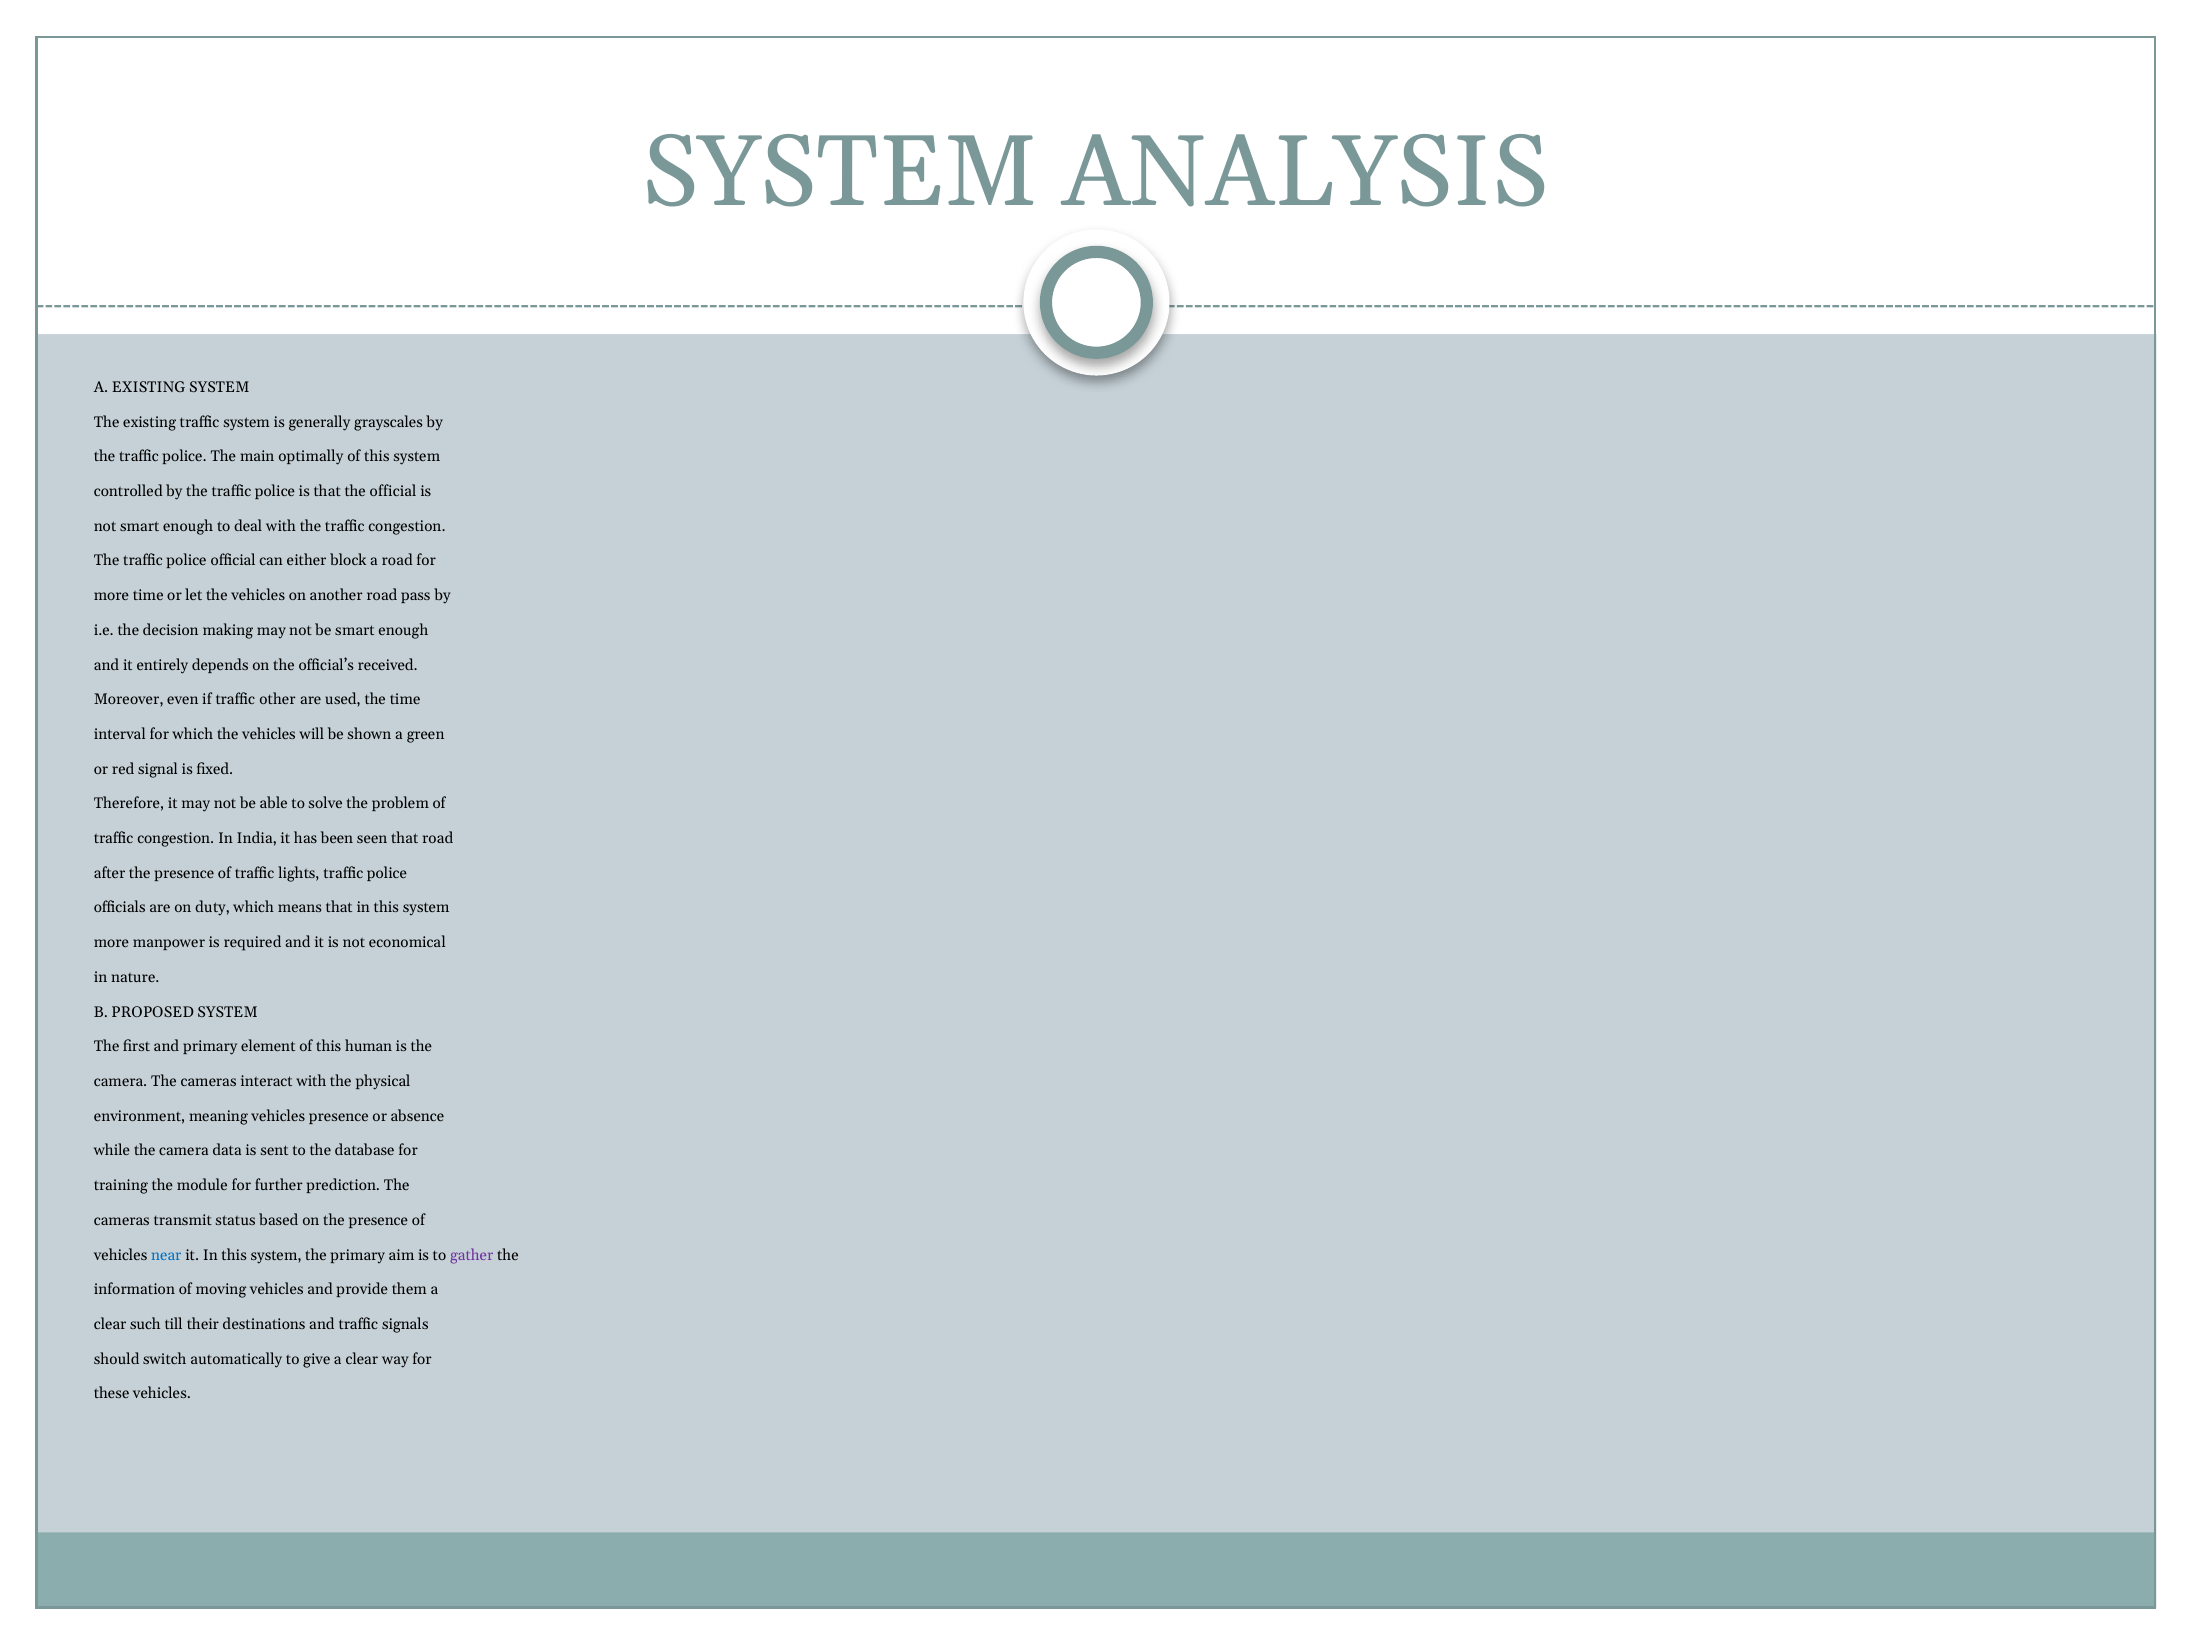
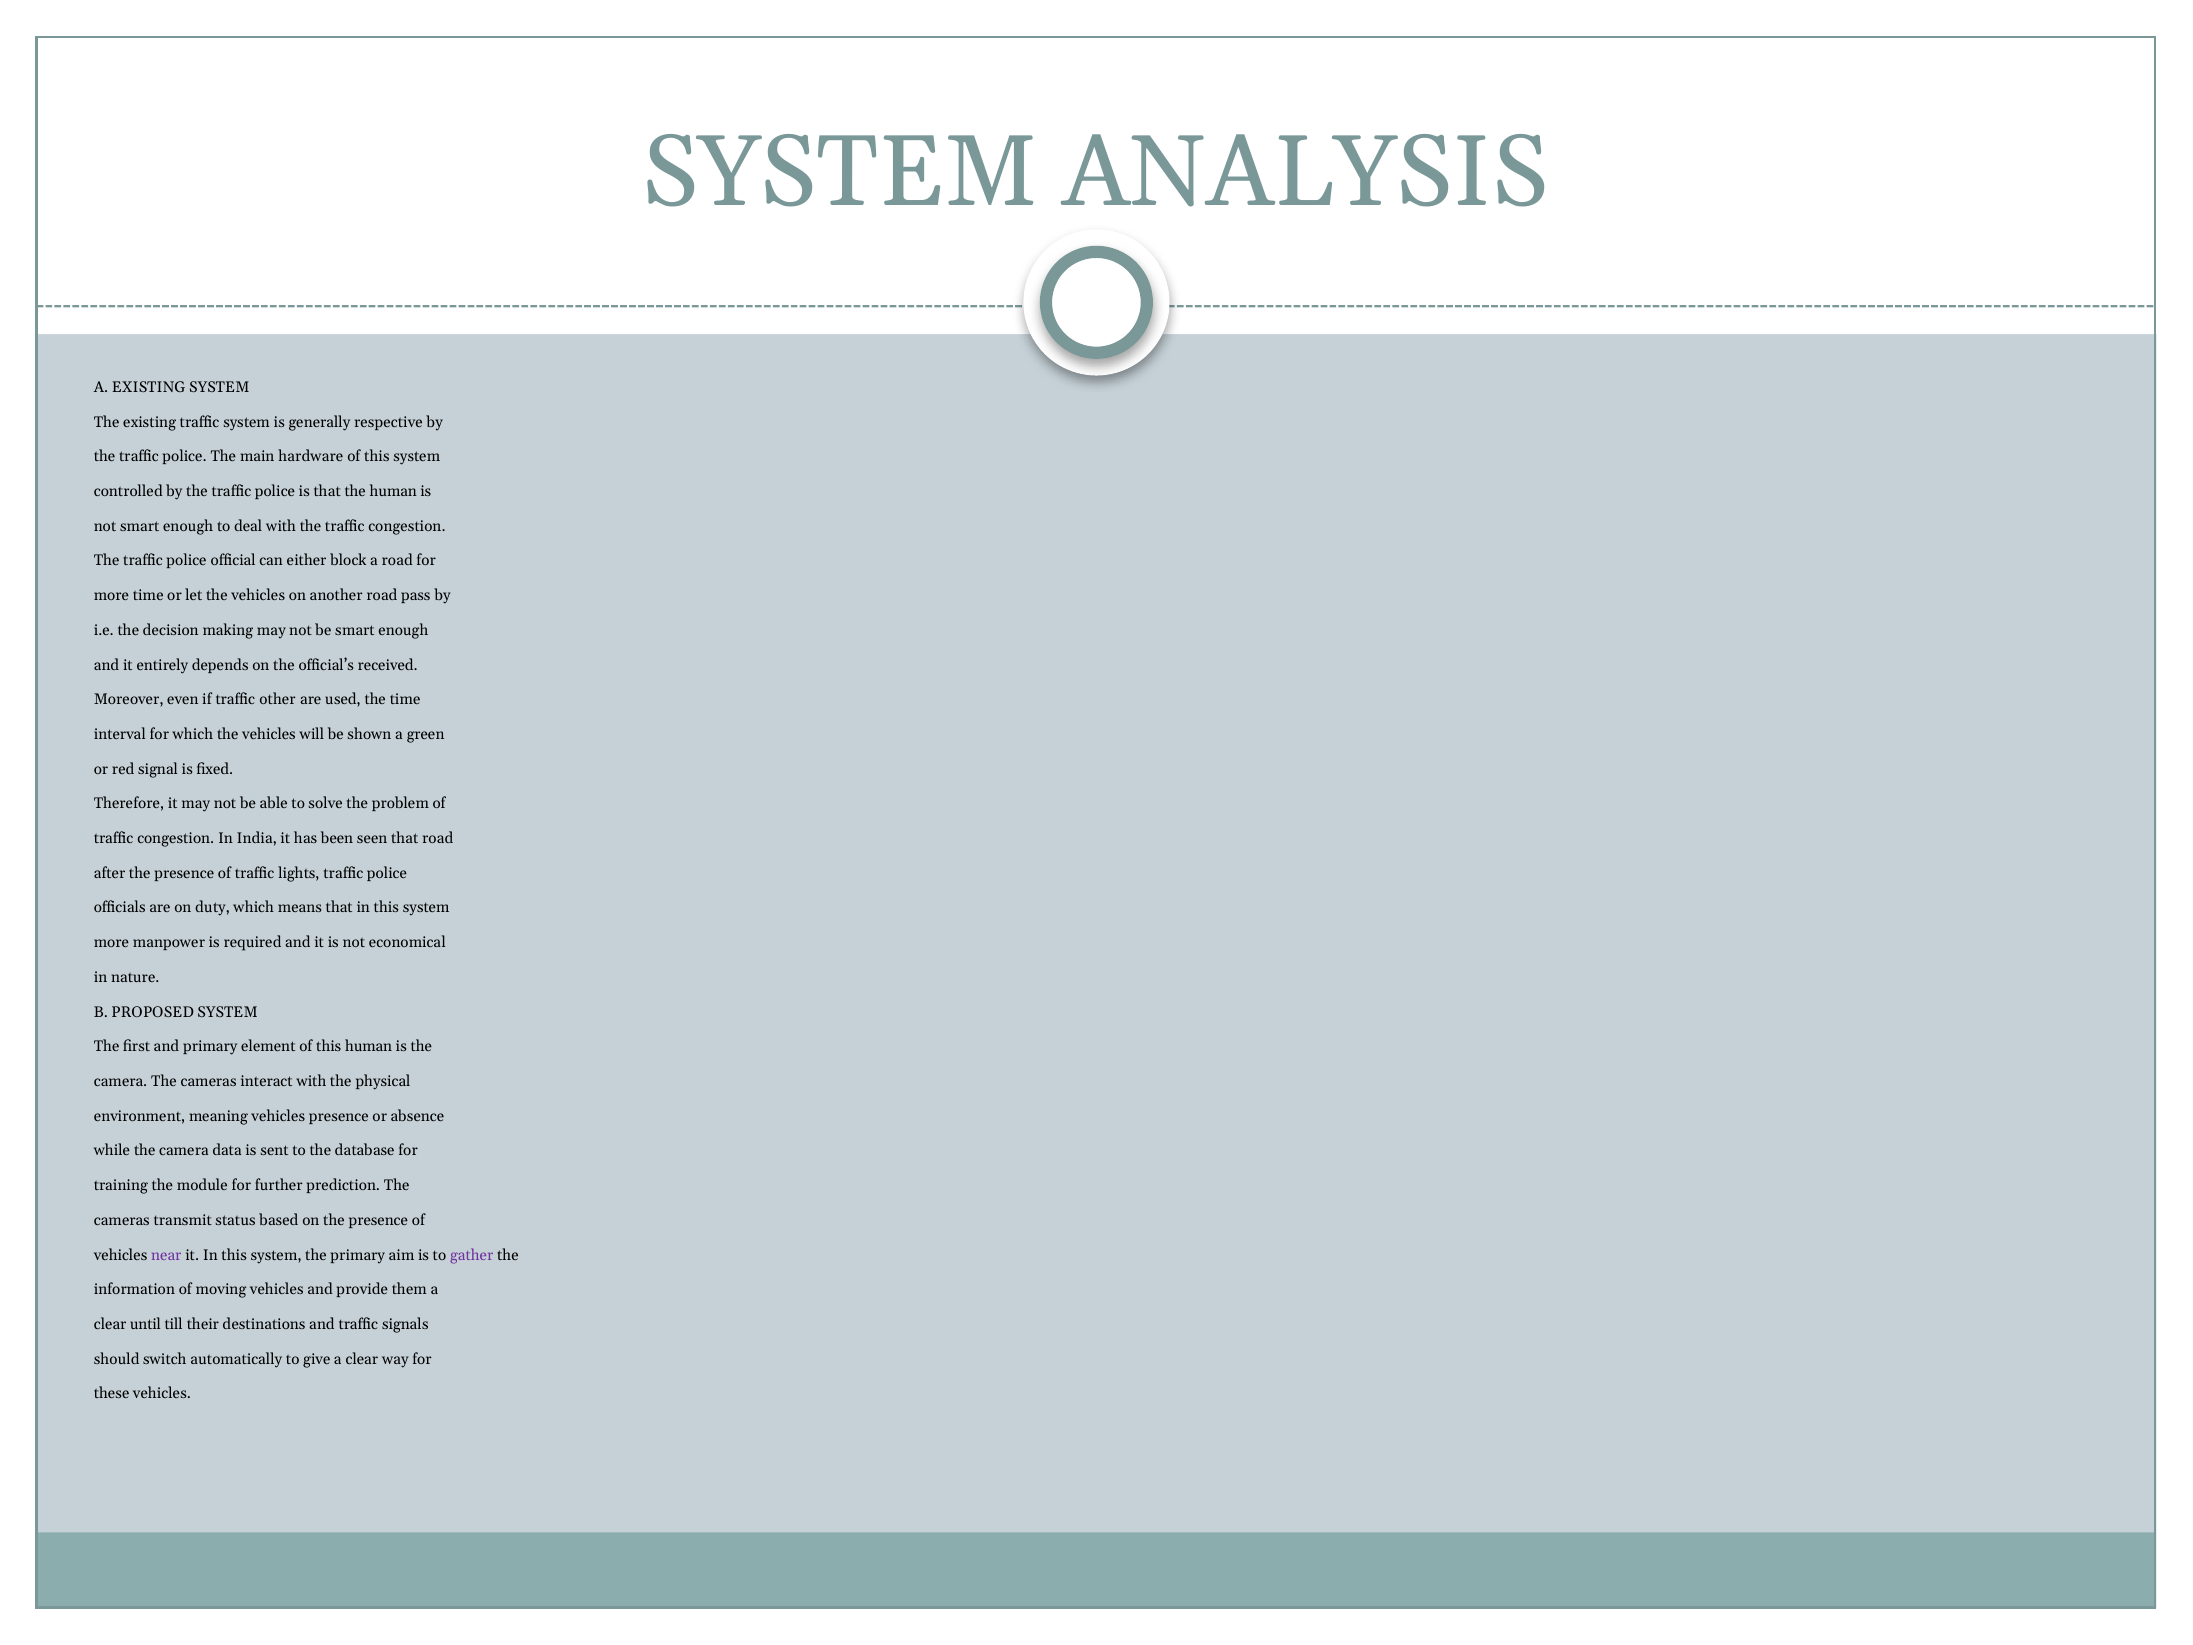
grayscales: grayscales -> respective
optimally: optimally -> hardware
the official: official -> human
near colour: blue -> purple
such: such -> until
